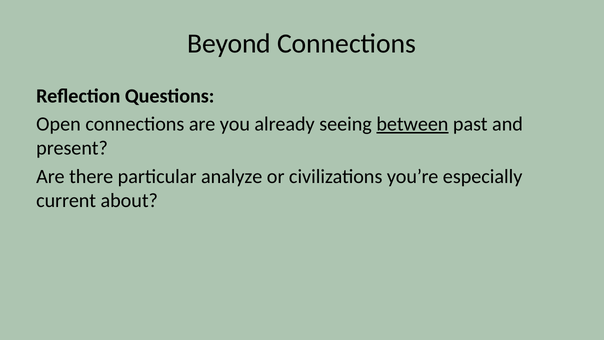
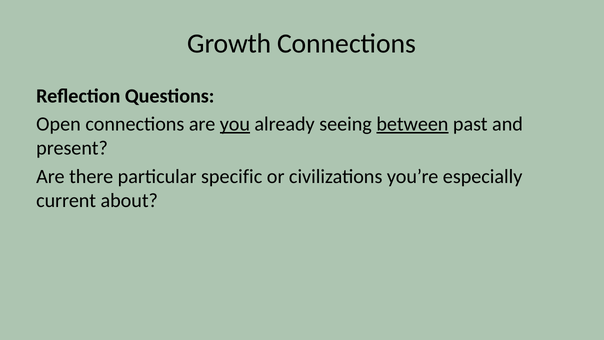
Beyond: Beyond -> Growth
you underline: none -> present
analyze: analyze -> specific
